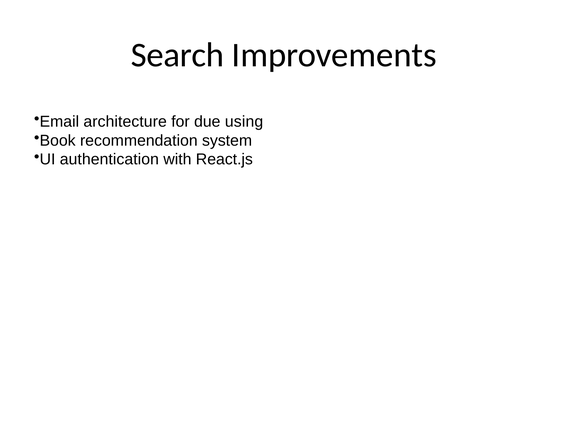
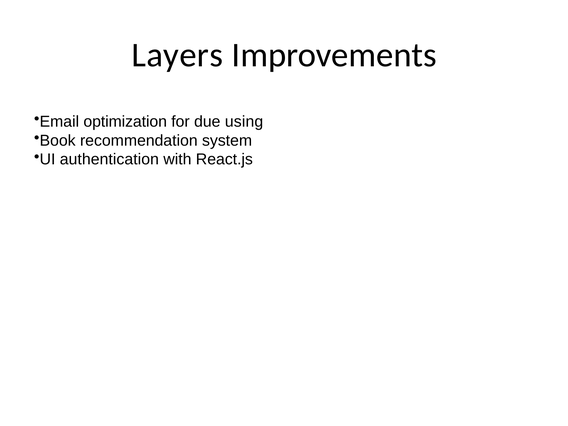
Search: Search -> Layers
architecture: architecture -> optimization
